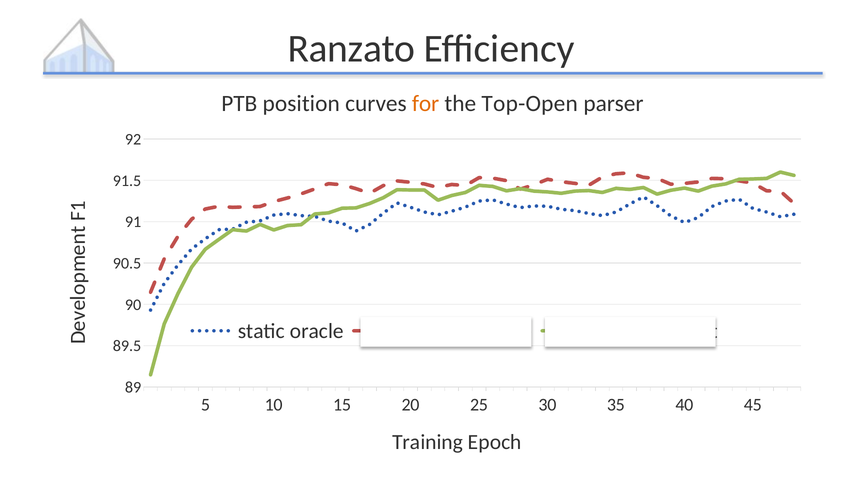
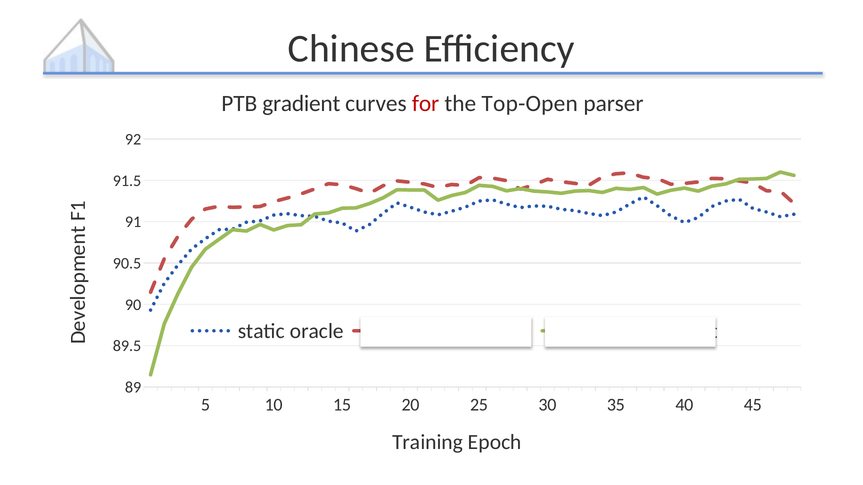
Ranzato: Ranzato -> Chinese
PTB position: position -> gradient
for colour: orange -> red
